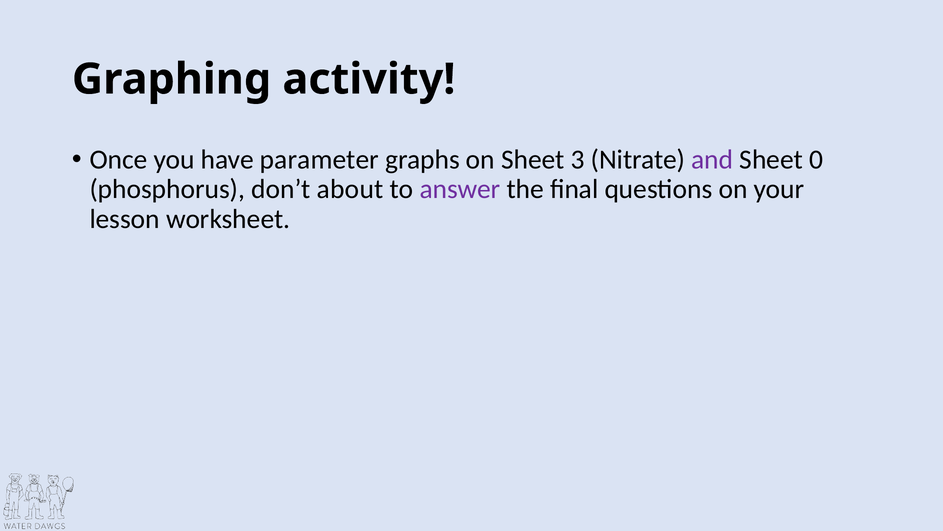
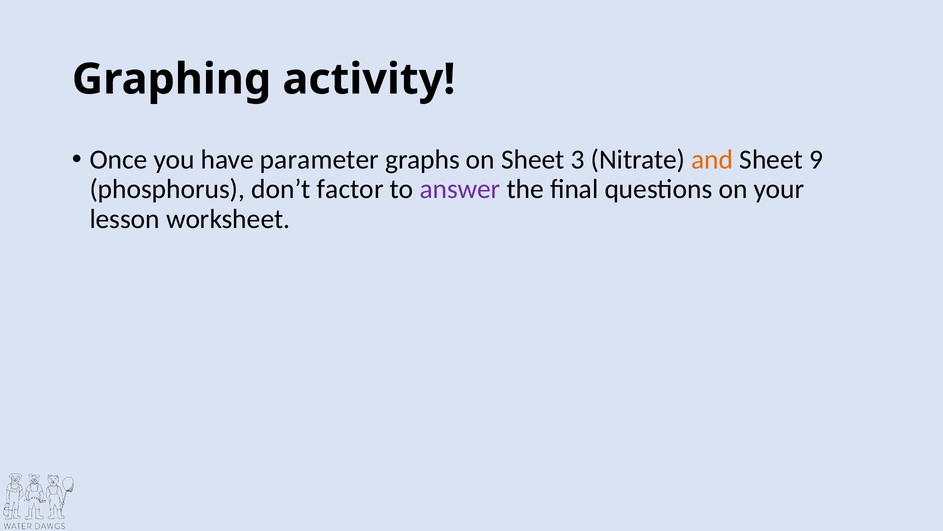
and colour: purple -> orange
0: 0 -> 9
about: about -> factor
